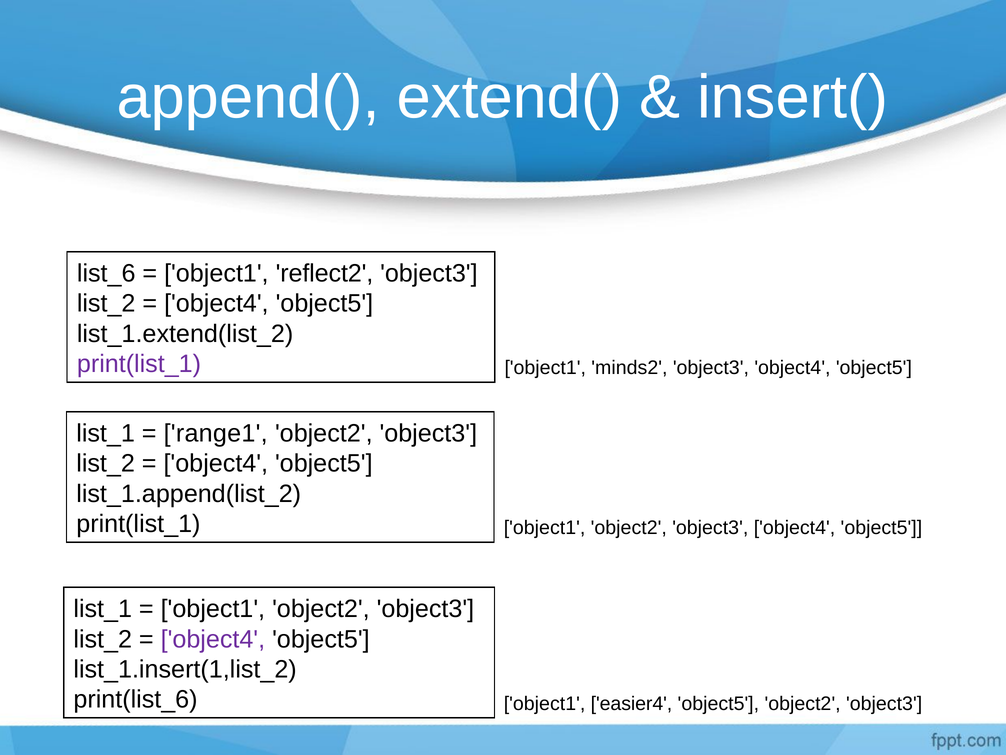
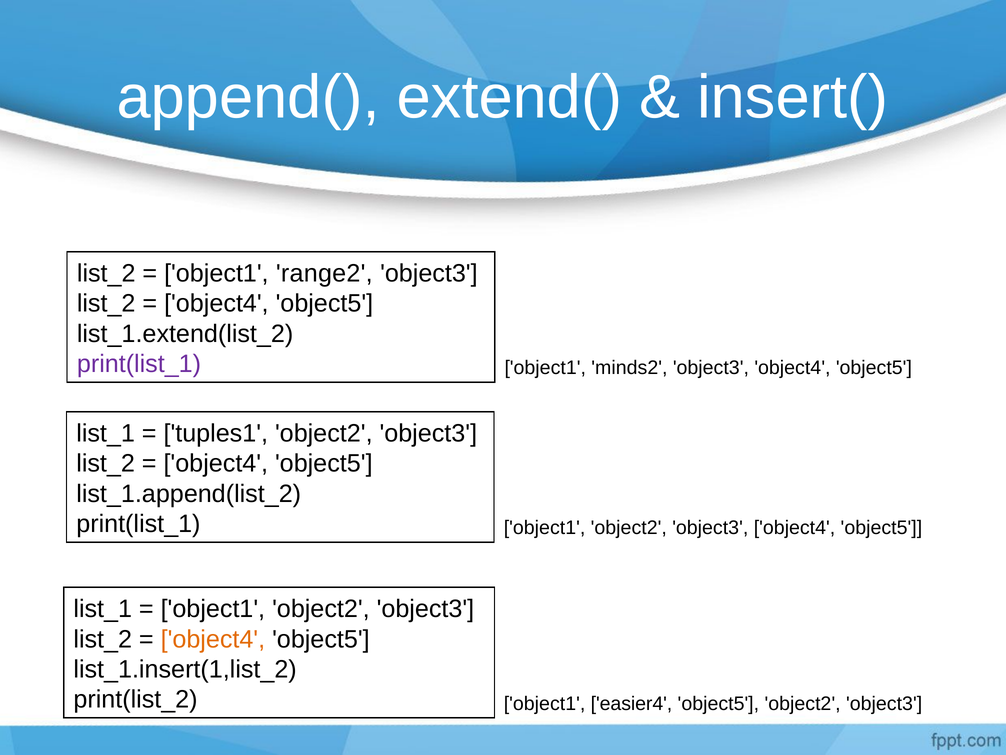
list_6 at (106, 273): list_6 -> list_2
reflect2: reflect2 -> range2
range1: range1 -> tuples1
object4 at (213, 639) colour: purple -> orange
print(list_6: print(list_6 -> print(list_2
